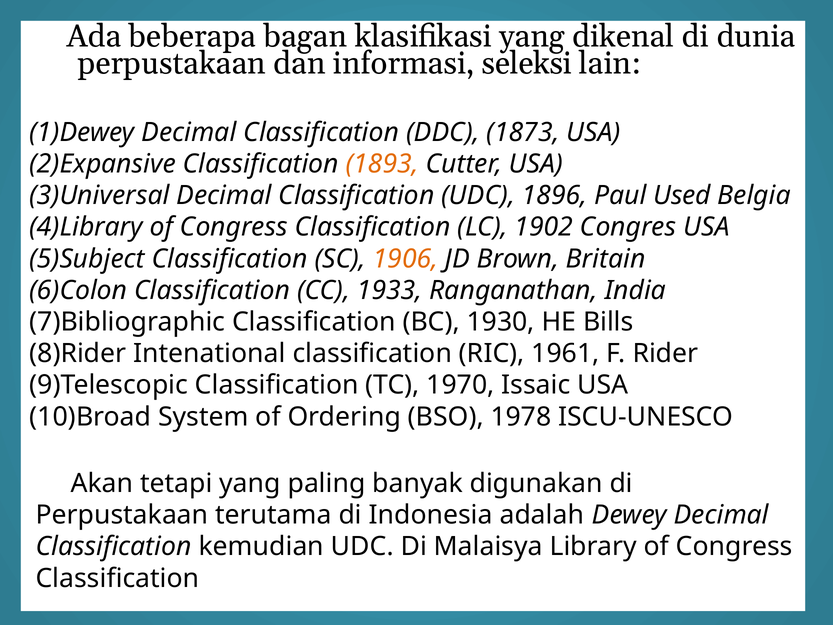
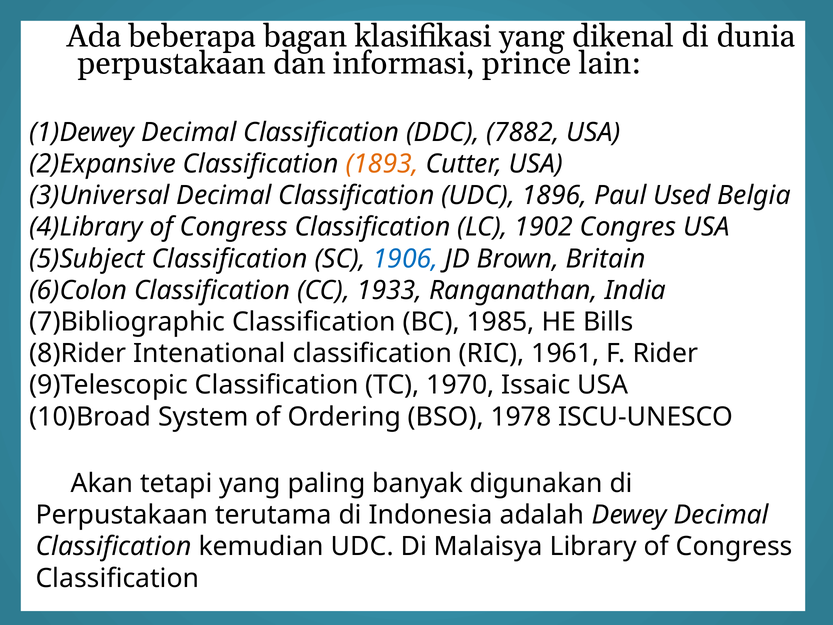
seleksi: seleksi -> prince
1873: 1873 -> 7882
1906 colour: orange -> blue
1930: 1930 -> 1985
